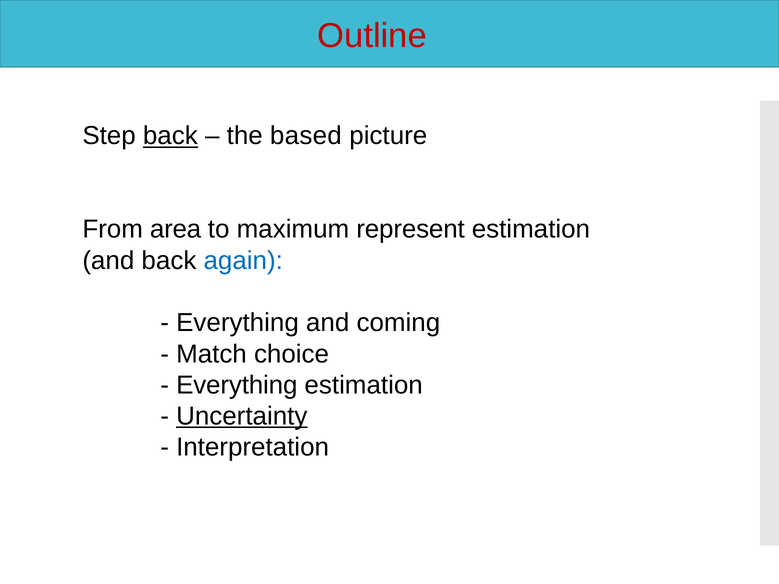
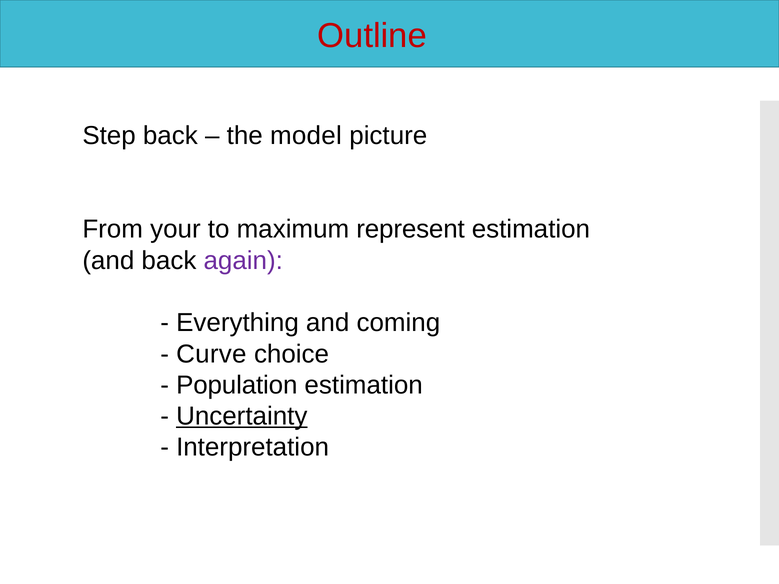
back at (170, 136) underline: present -> none
based: based -> model
area: area -> your
again colour: blue -> purple
Match: Match -> Curve
Everything at (237, 385): Everything -> Population
